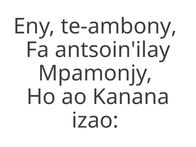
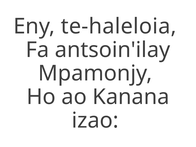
te-ambony: te-ambony -> te-haleloia
